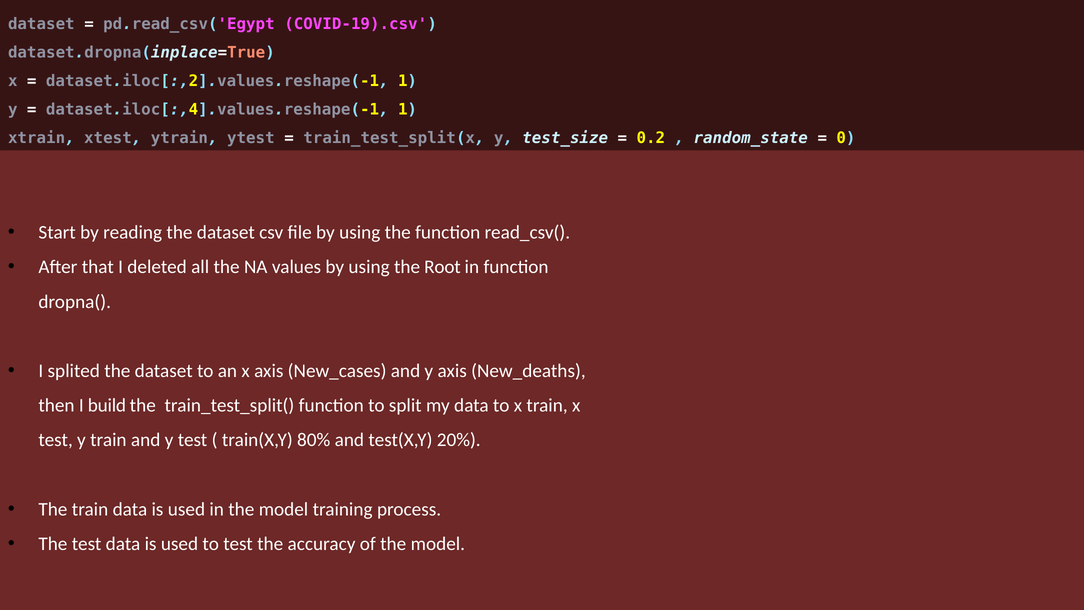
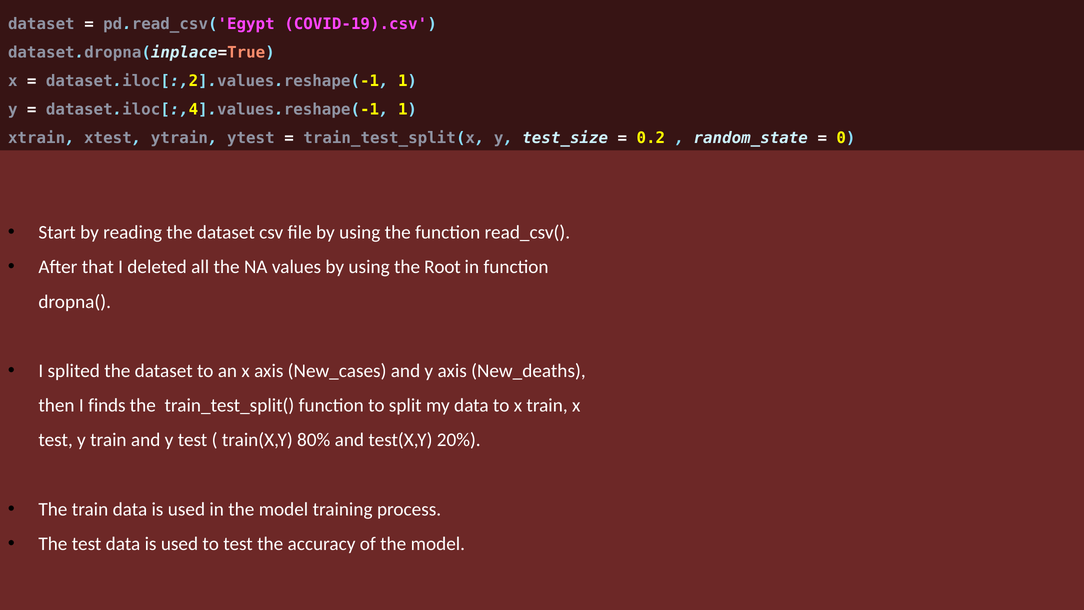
build: build -> finds
